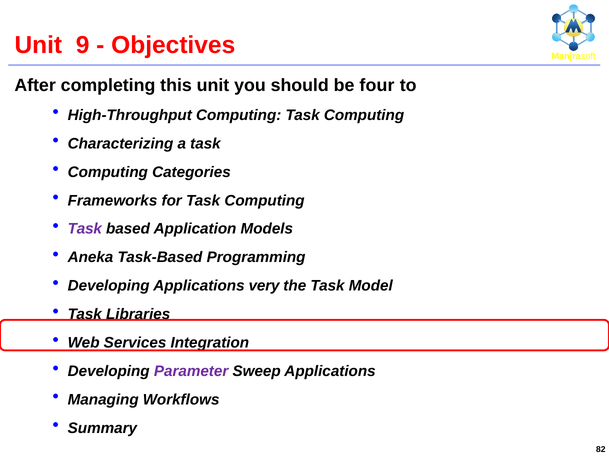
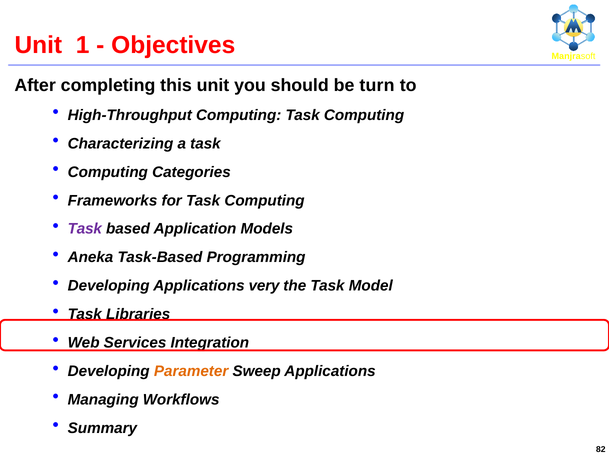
9: 9 -> 1
four: four -> turn
Parameter colour: purple -> orange
